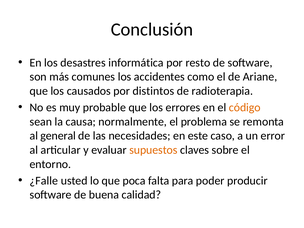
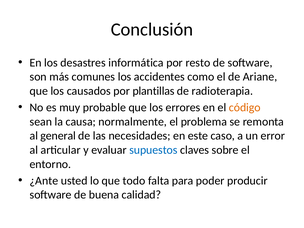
distintos: distintos -> plantillas
supuestos colour: orange -> blue
¿Falle: ¿Falle -> ¿Ante
poca: poca -> todo
